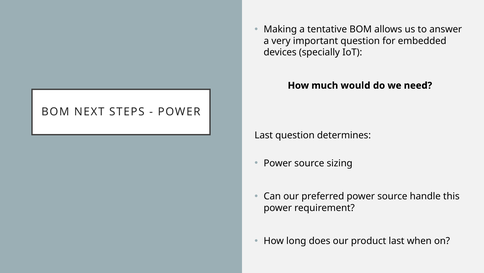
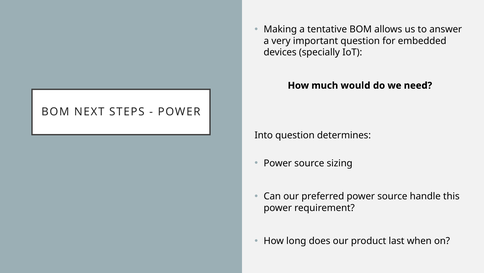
Last at (264, 135): Last -> Into
